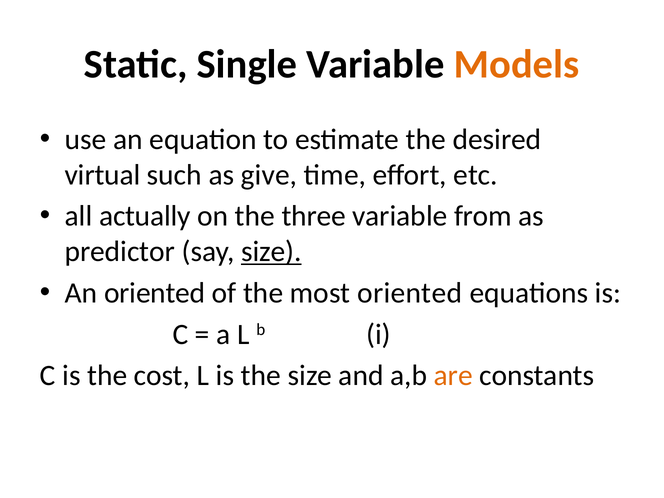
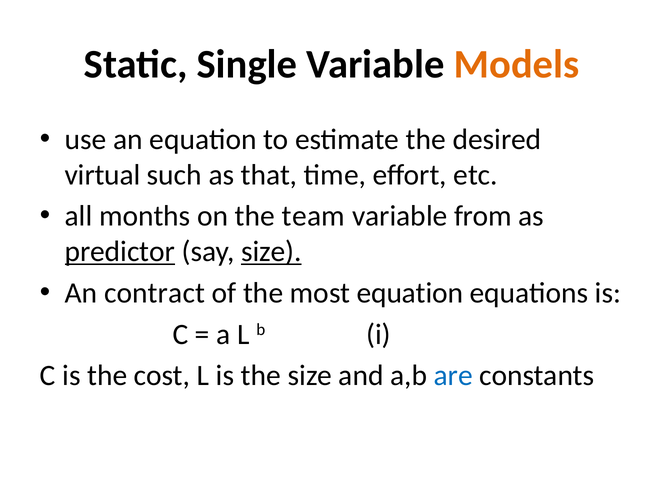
give: give -> that
actually: actually -> months
three: three -> team
predictor underline: none -> present
An oriented: oriented -> contract
most oriented: oriented -> equation
are colour: orange -> blue
